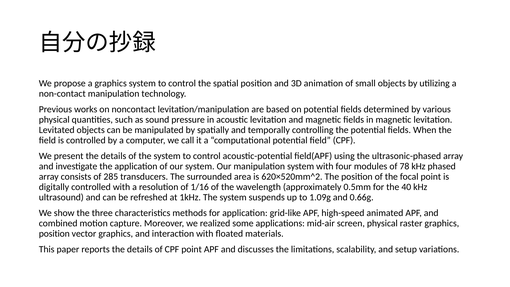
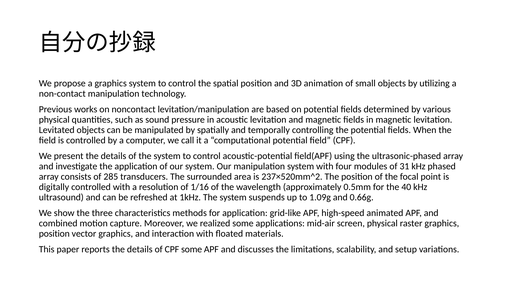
78: 78 -> 31
620×520mm^2: 620×520mm^2 -> 237×520mm^2
CPF point: point -> some
